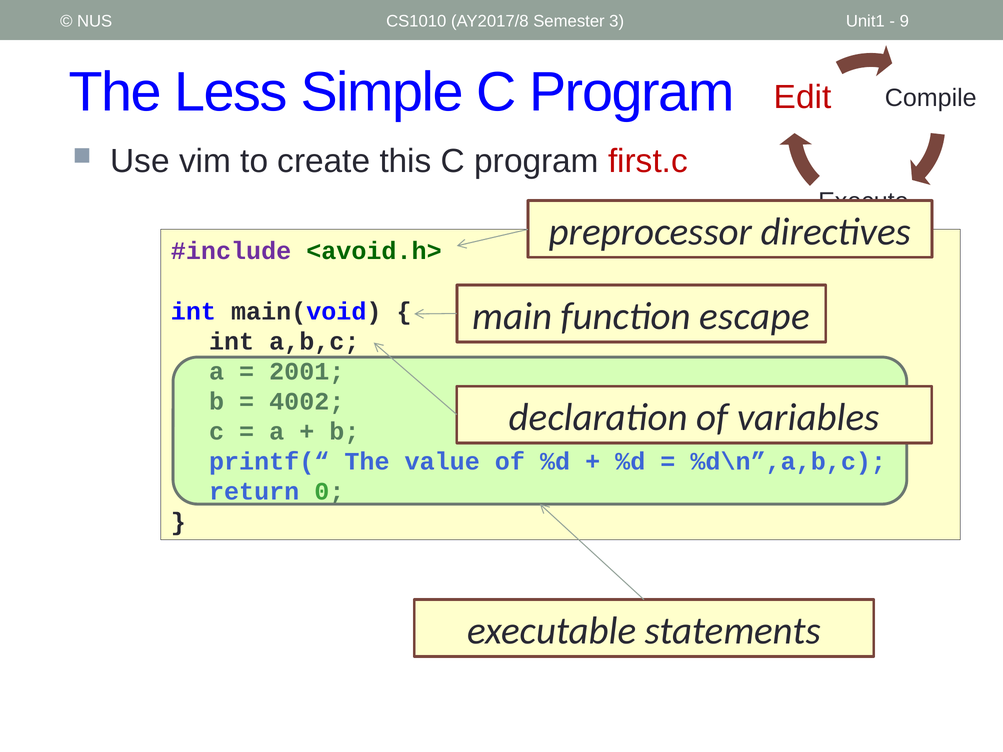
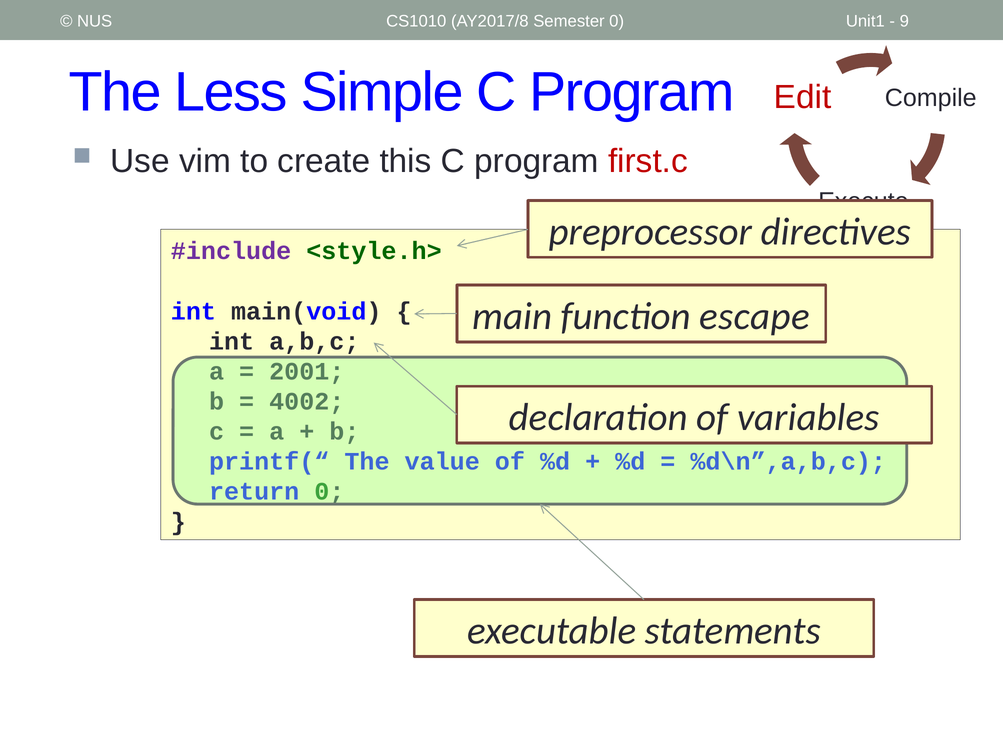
Semester 3: 3 -> 0
<avoid.h>: <avoid.h> -> <style.h>
